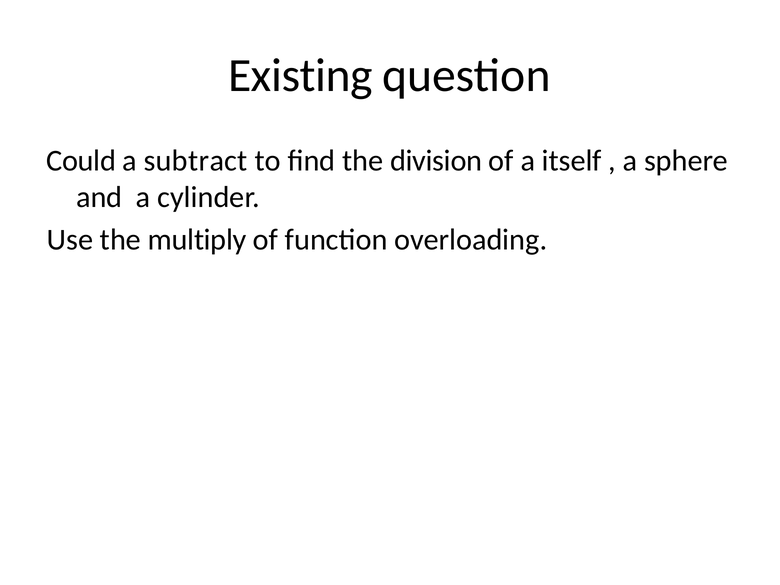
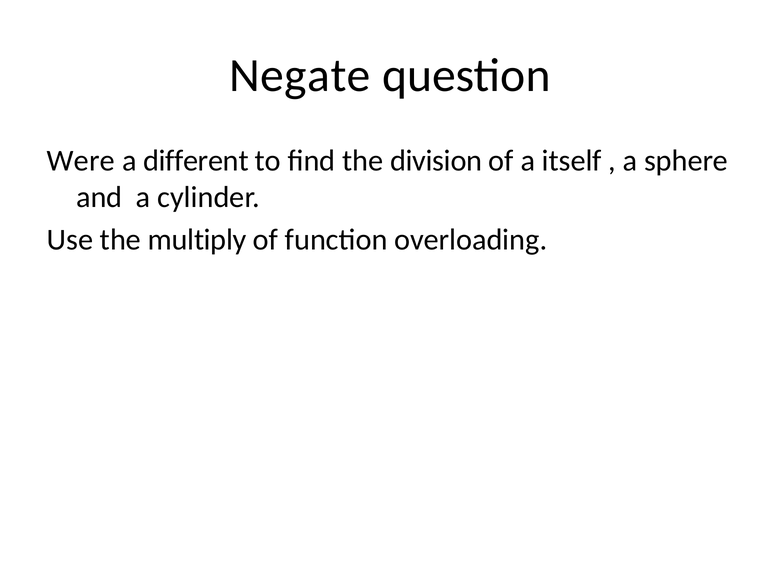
Existing: Existing -> Negate
Could: Could -> Were
subtract: subtract -> different
